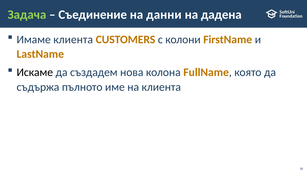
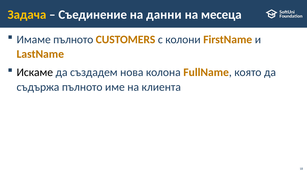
Задача colour: light green -> yellow
дадена: дадена -> месеца
Имаме клиента: клиента -> пълното
